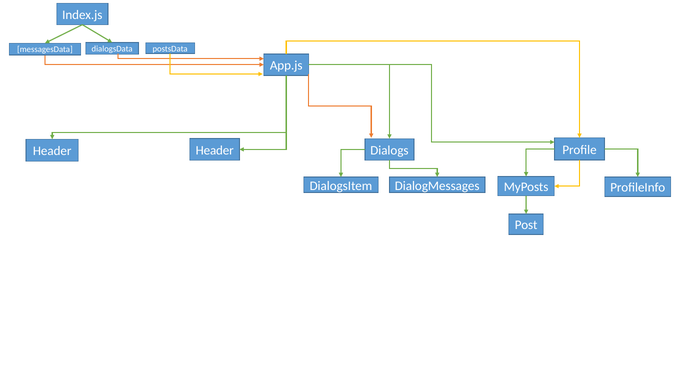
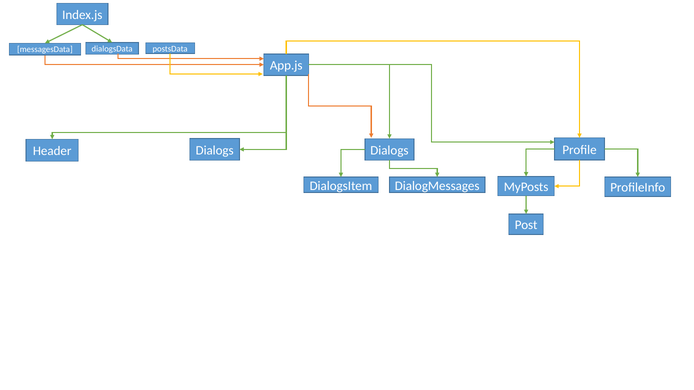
Header Header: Header -> Dialogs
